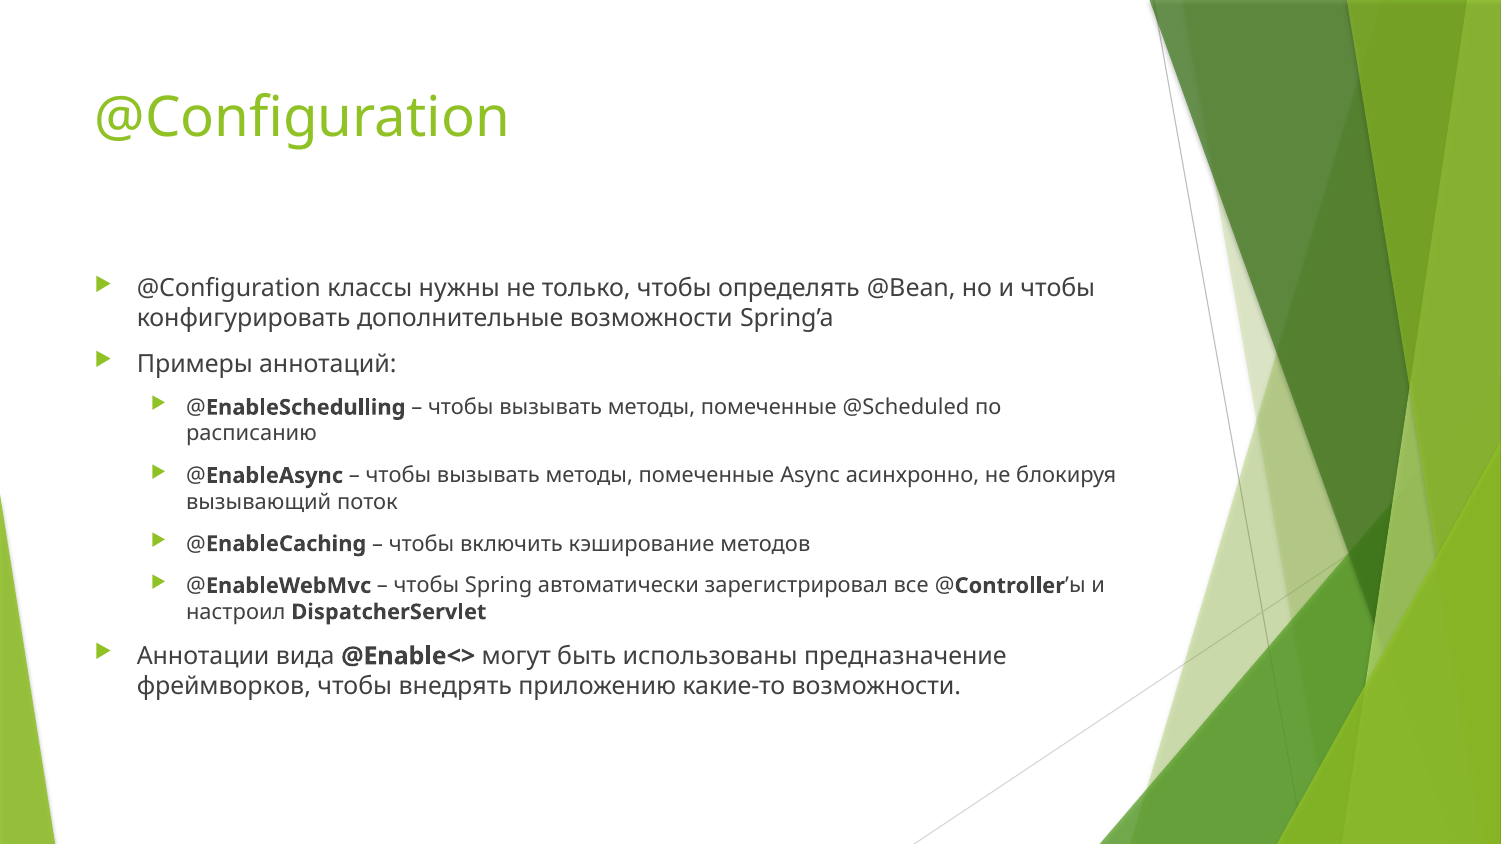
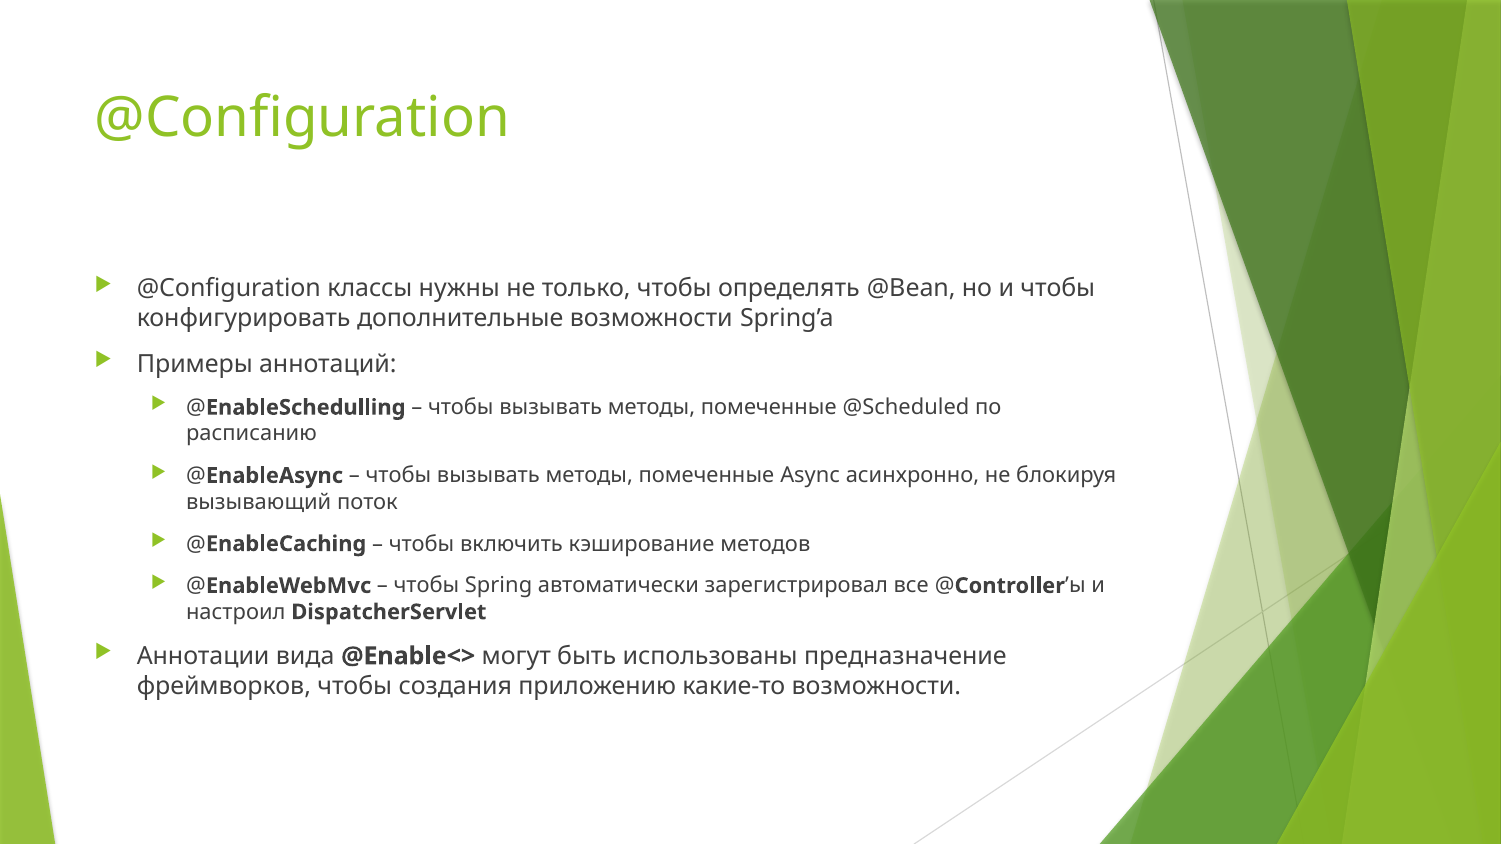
внедрять: внедрять -> создания
